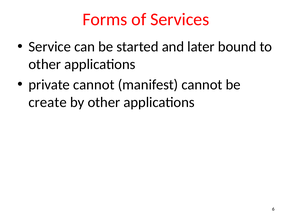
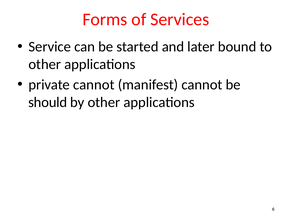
create: create -> should
